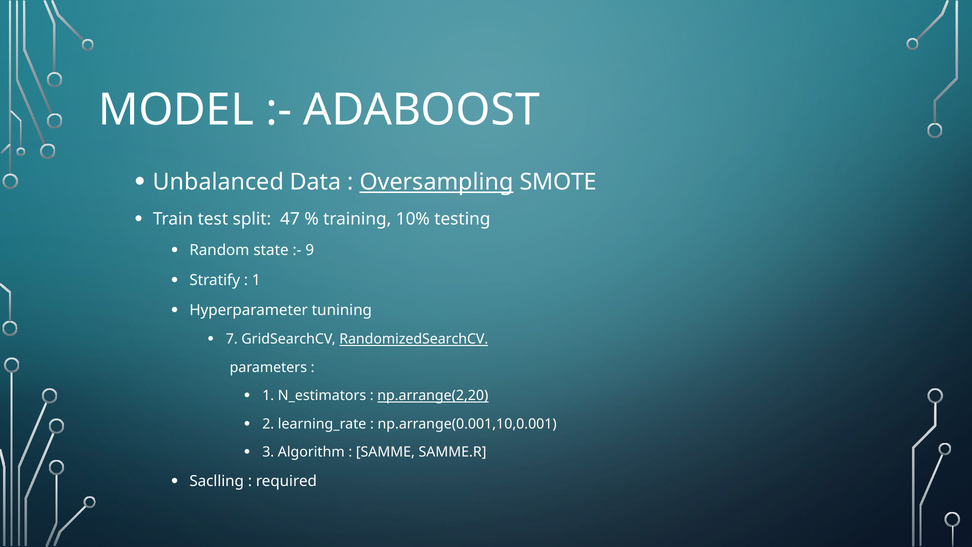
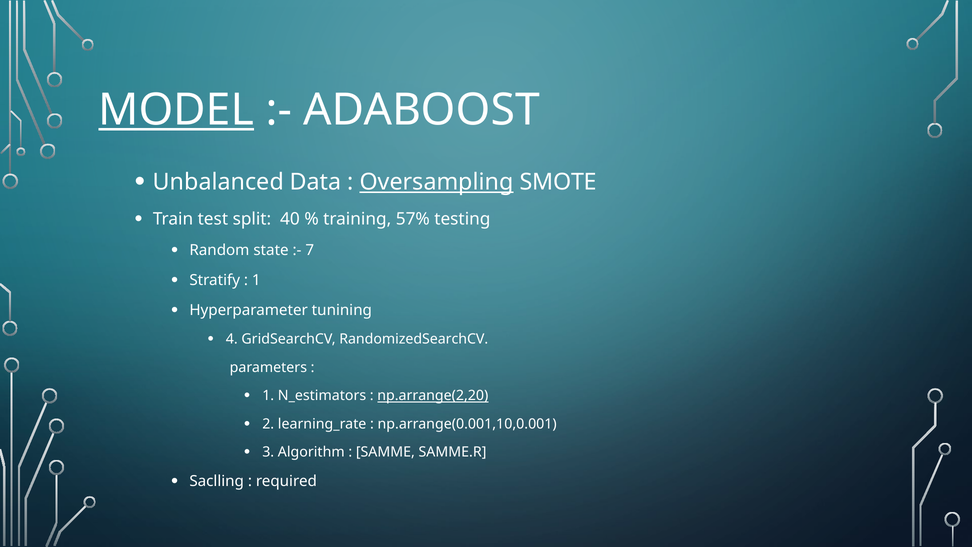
MODEL underline: none -> present
47: 47 -> 40
10%: 10% -> 57%
9: 9 -> 7
7: 7 -> 4
RandomizedSearchCV underline: present -> none
